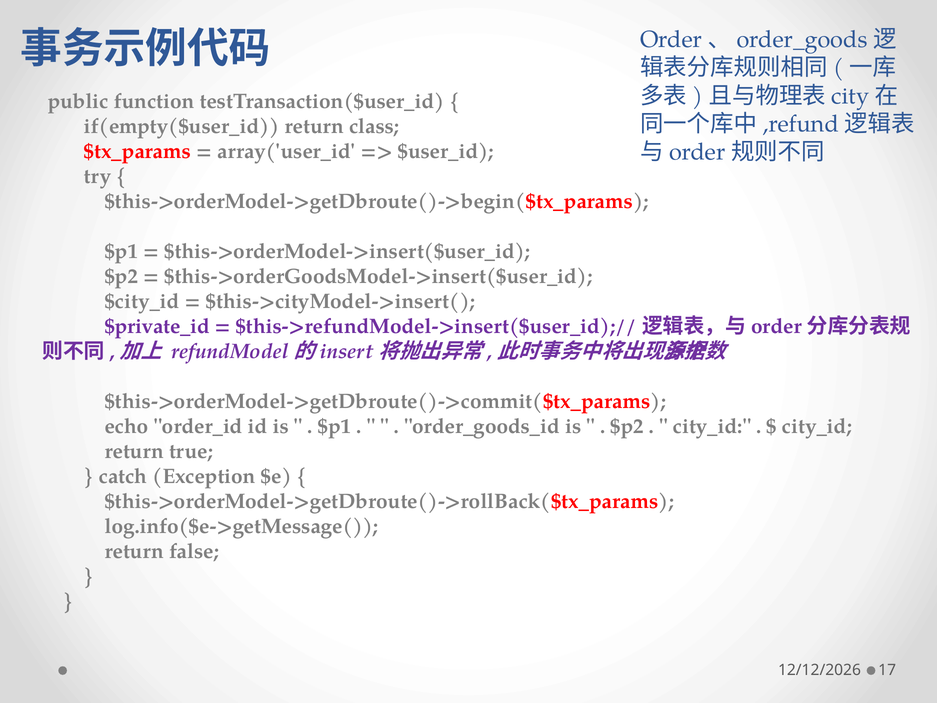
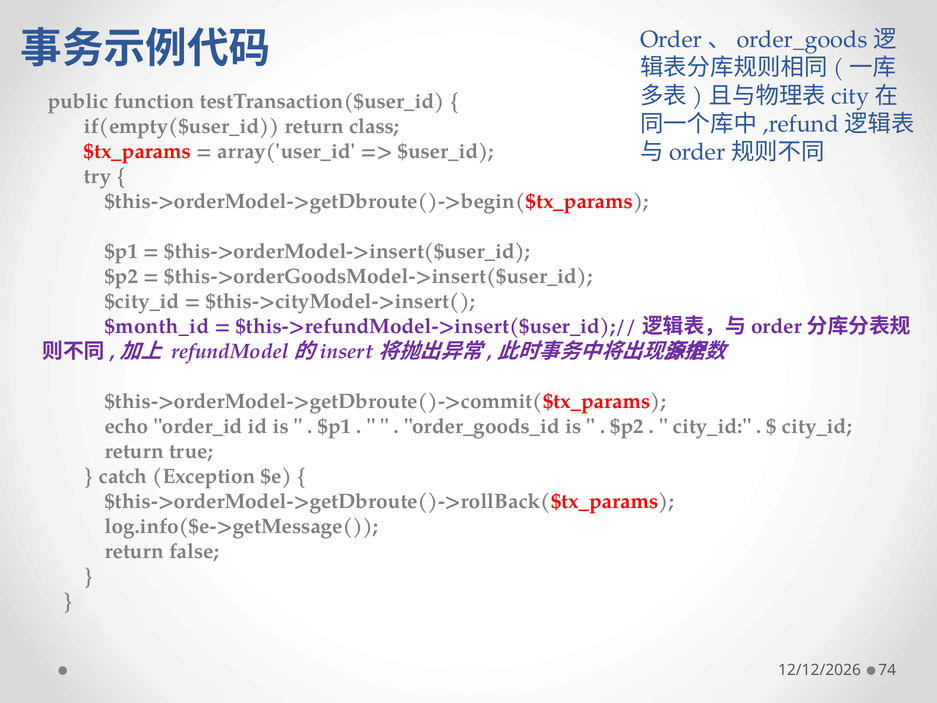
$private_id: $private_id -> $month_id
17: 17 -> 74
